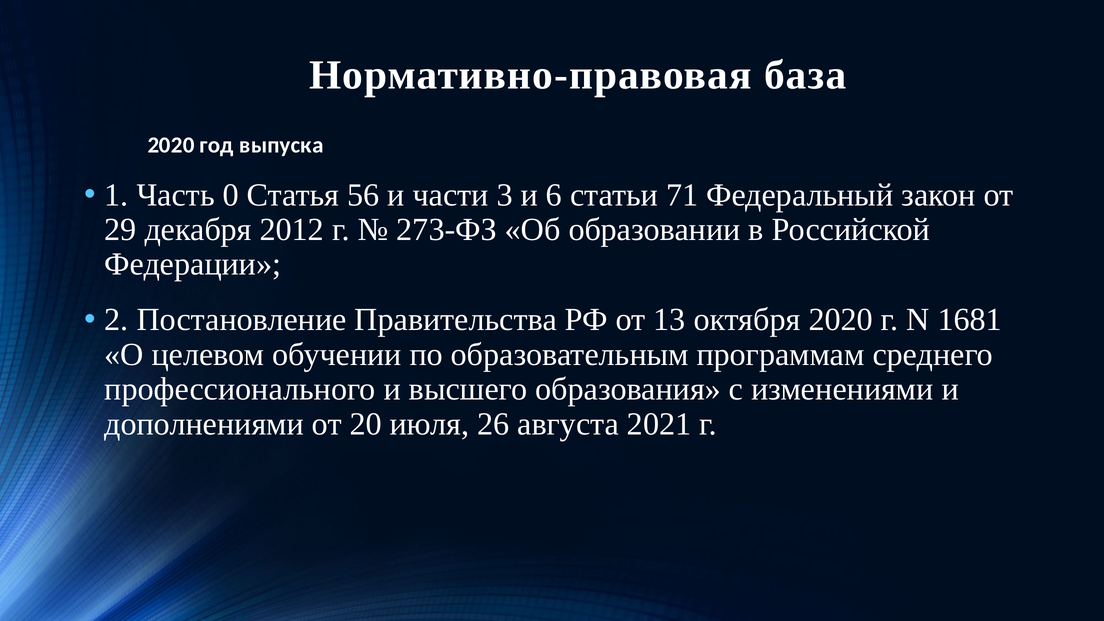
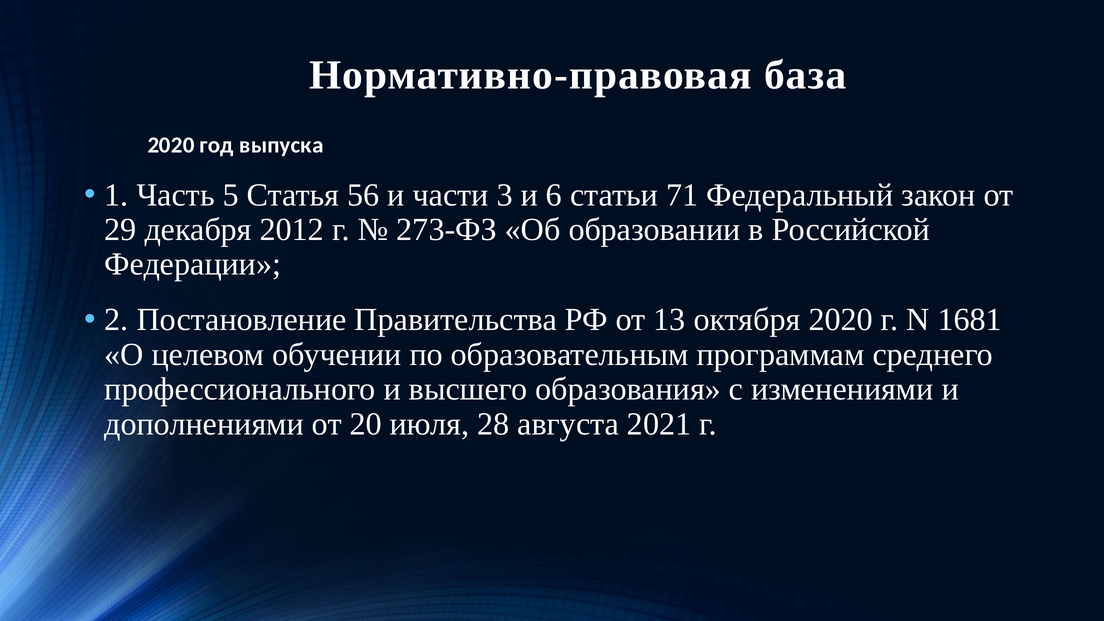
0: 0 -> 5
26: 26 -> 28
